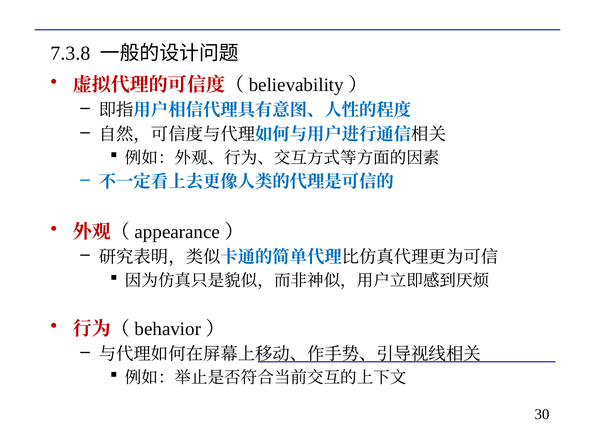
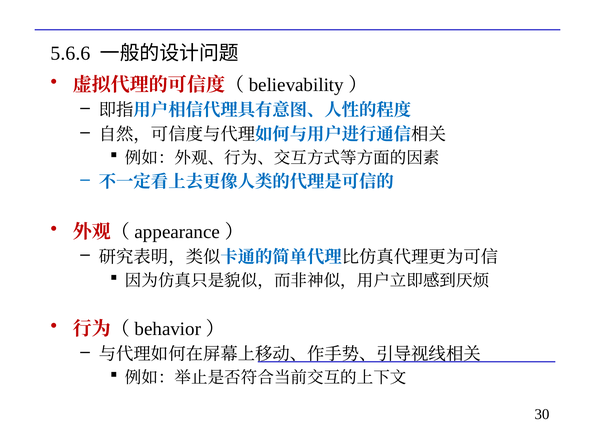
7.3.8: 7.3.8 -> 5.6.6
